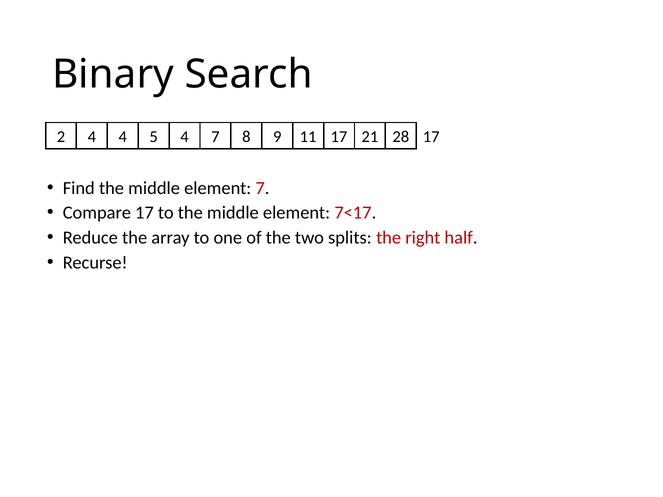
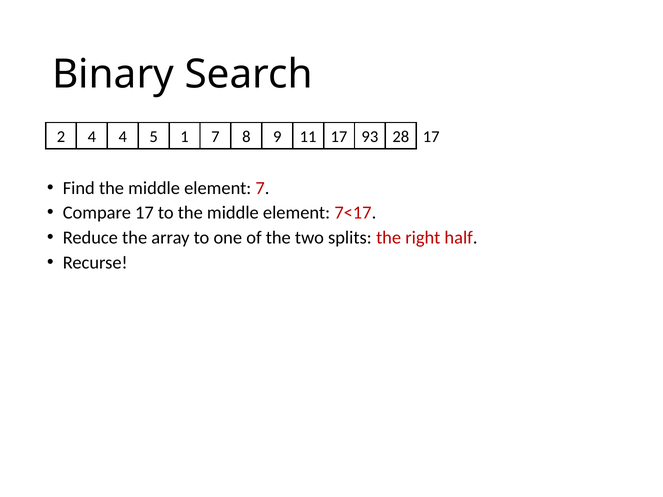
5 4: 4 -> 1
21: 21 -> 93
